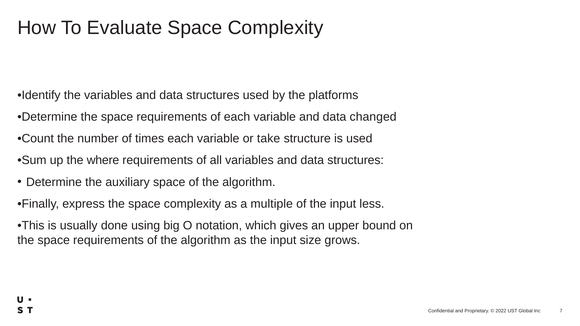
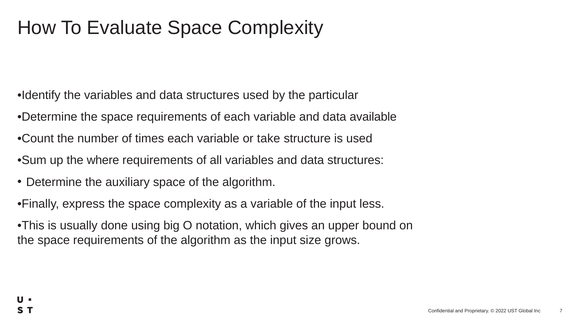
platforms: platforms -> particular
changed: changed -> available
a multiple: multiple -> variable
